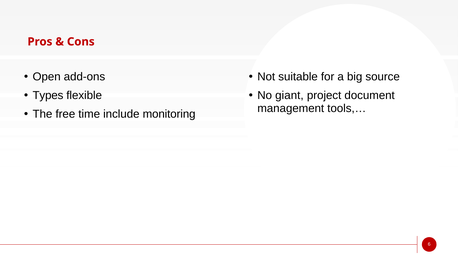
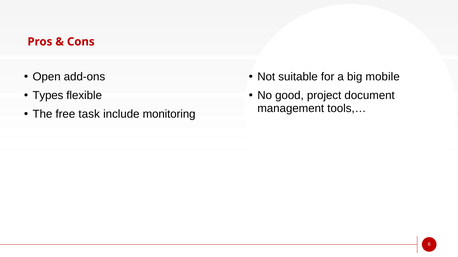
source: source -> mobile
giant: giant -> good
time: time -> task
